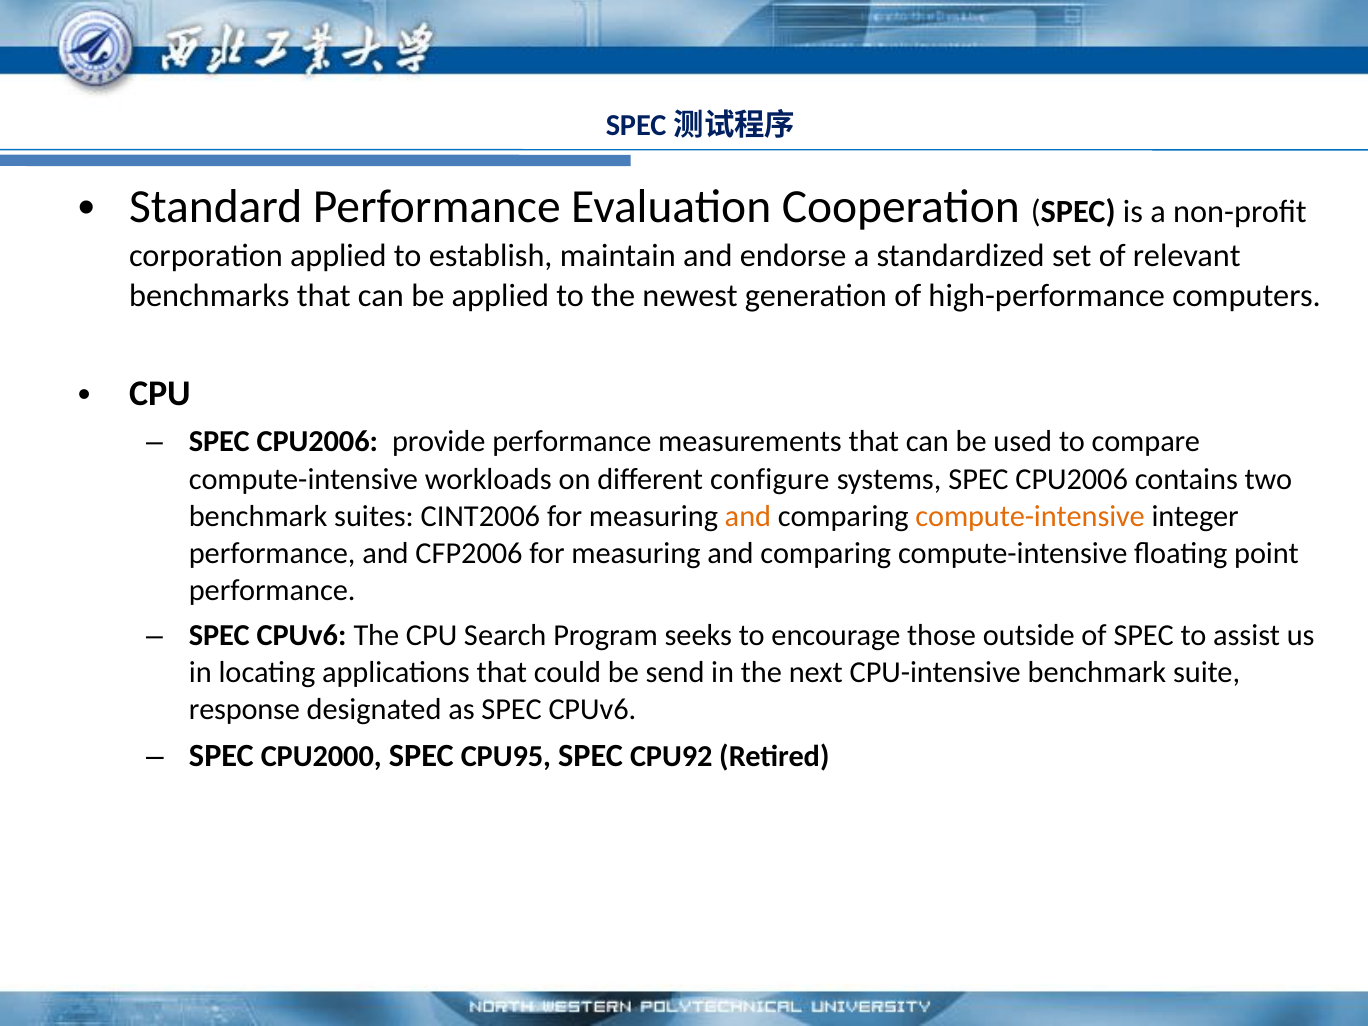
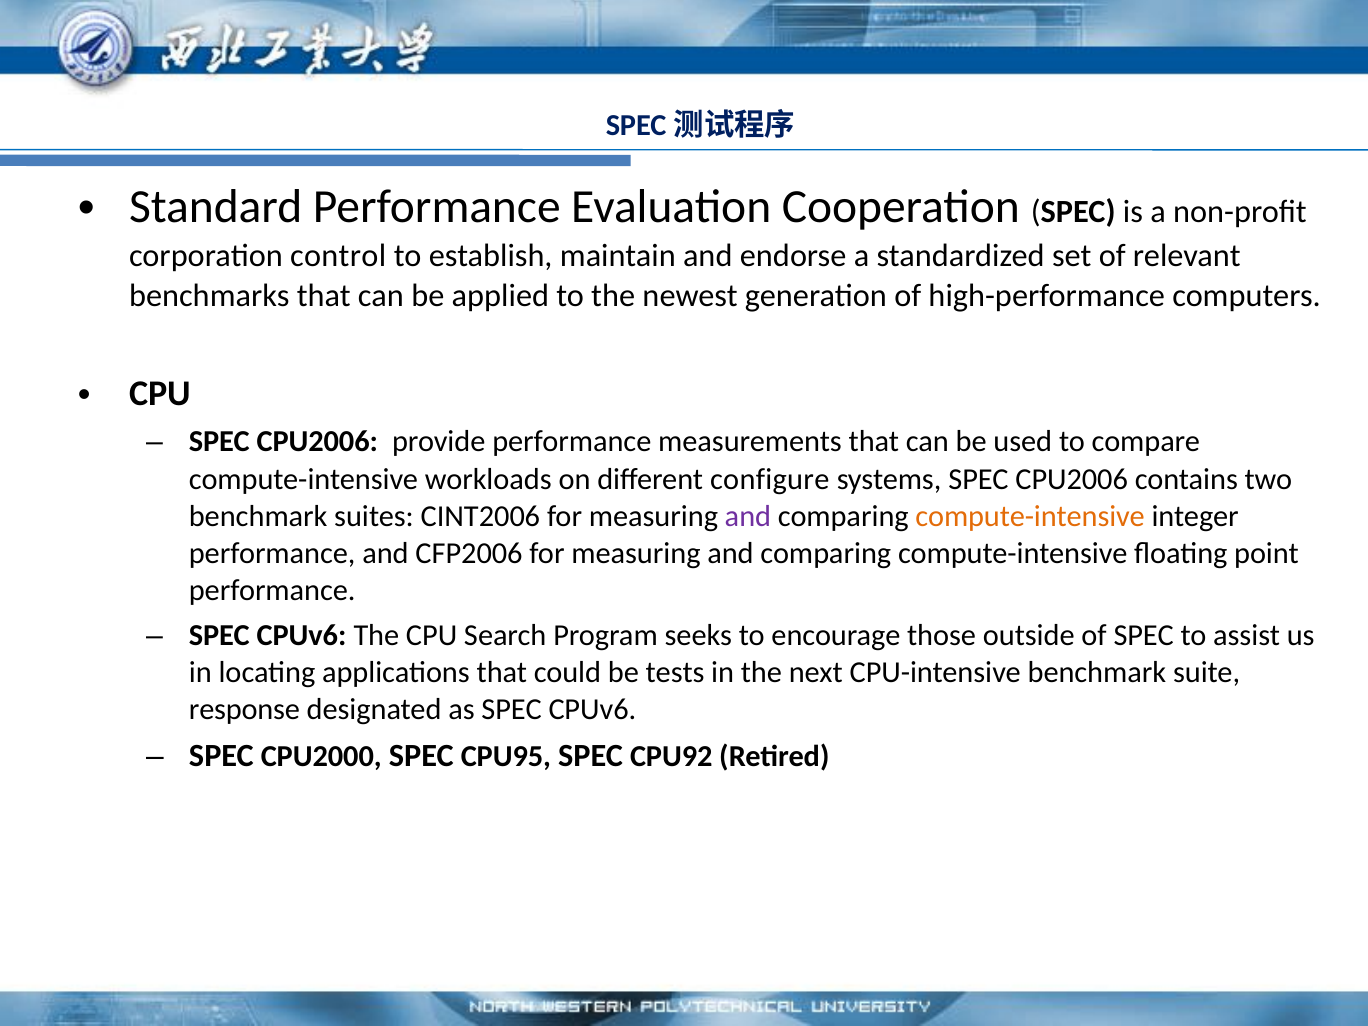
corporation applied: applied -> control
and at (748, 516) colour: orange -> purple
send: send -> tests
